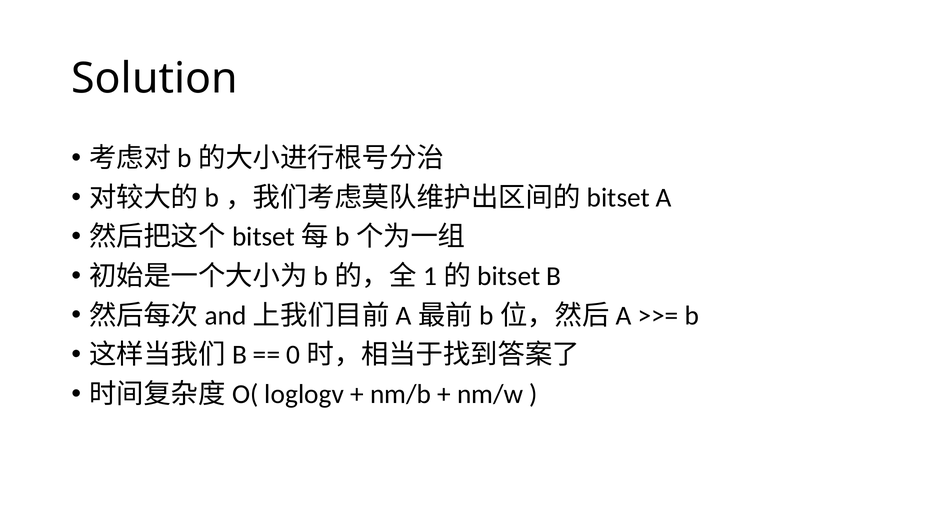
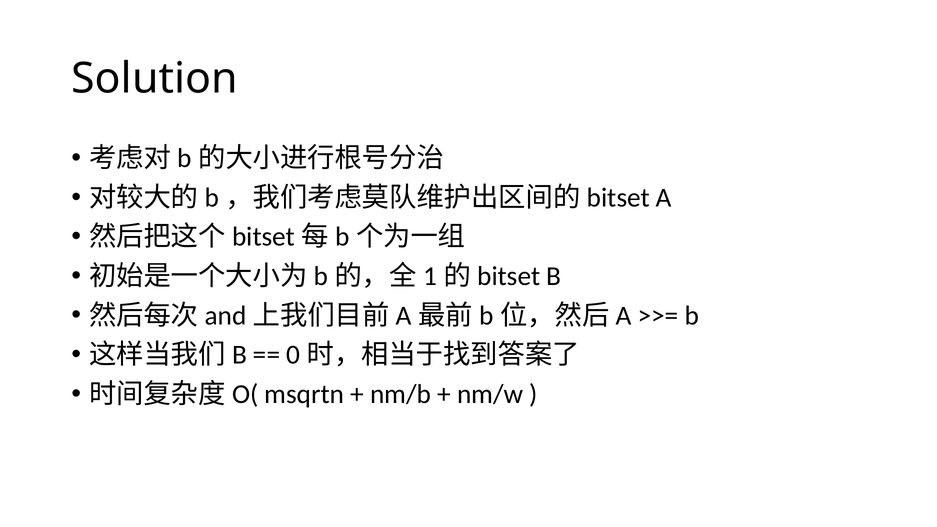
loglogv: loglogv -> msqrtn
